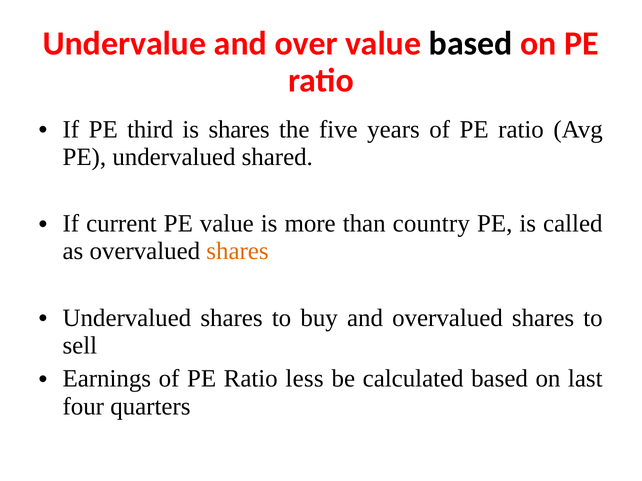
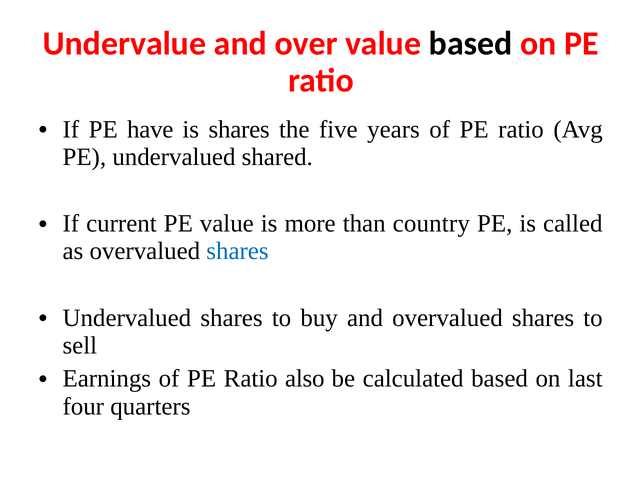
third: third -> have
shares at (237, 252) colour: orange -> blue
less: less -> also
